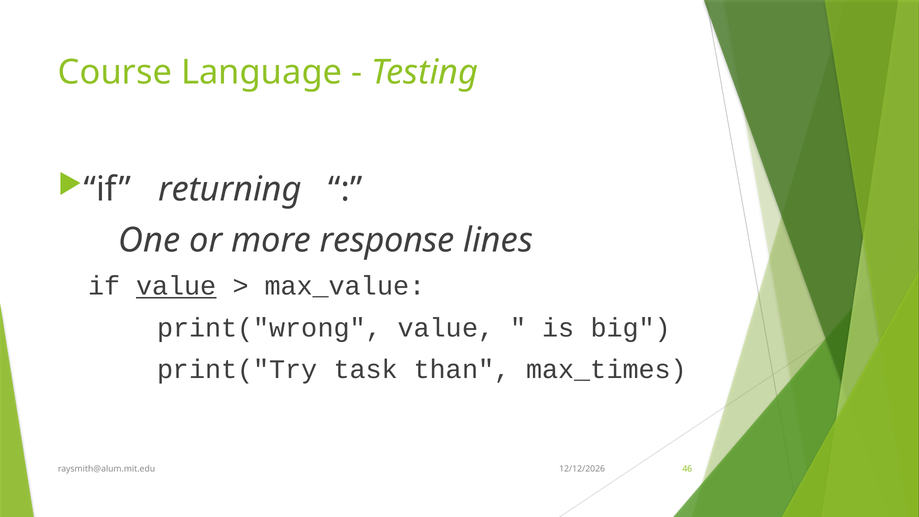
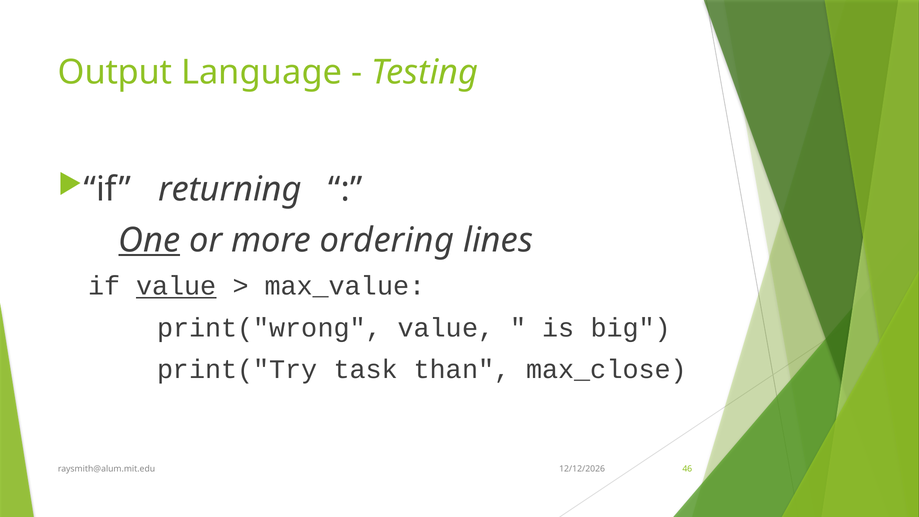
Course: Course -> Output
One underline: none -> present
response: response -> ordering
max_times: max_times -> max_close
